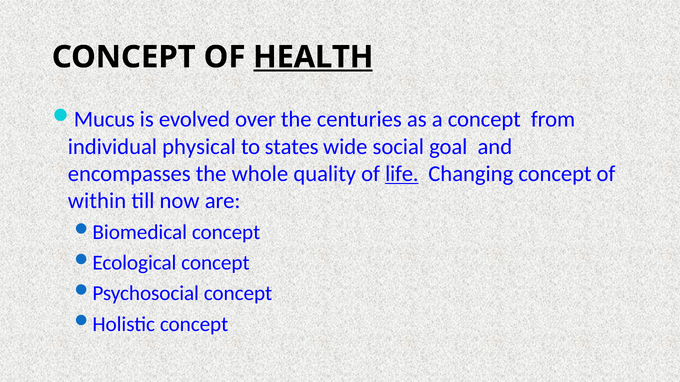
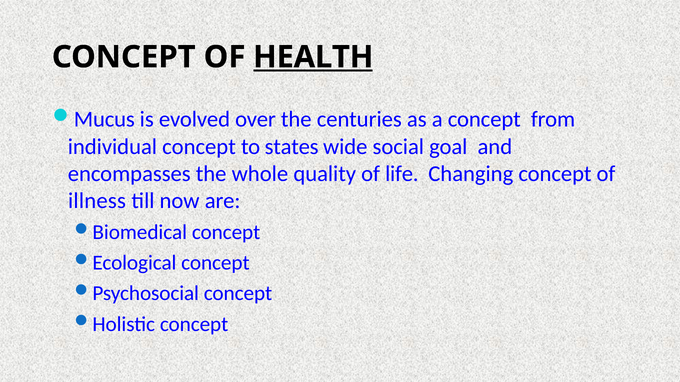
individual physical: physical -> concept
life underline: present -> none
within: within -> illness
